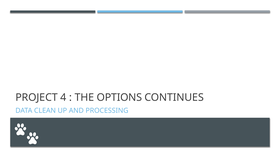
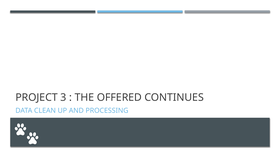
4: 4 -> 3
OPTIONS: OPTIONS -> OFFERED
